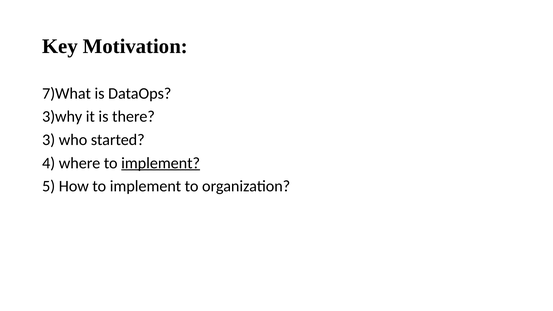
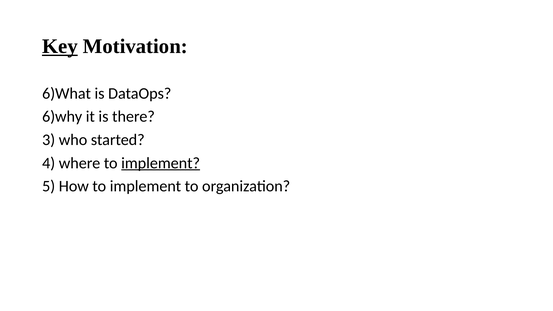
Key underline: none -> present
7)What: 7)What -> 6)What
3)why: 3)why -> 6)why
